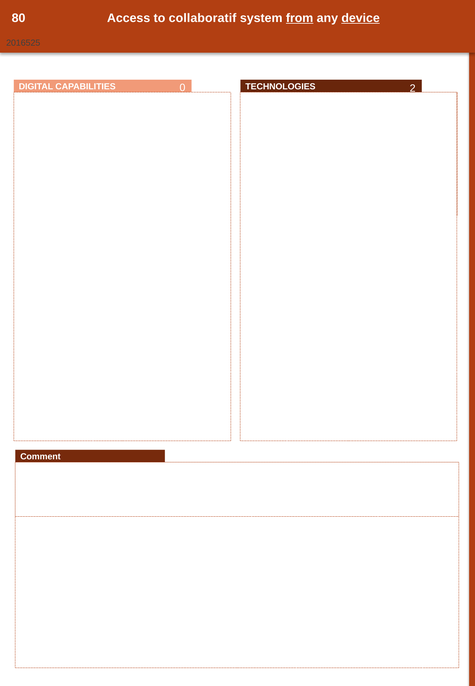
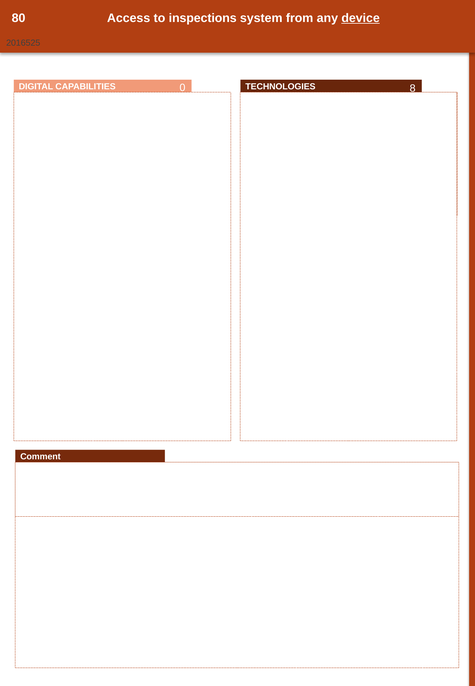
collaboratif: collaboratif -> inspections
from underline: present -> none
2: 2 -> 8
